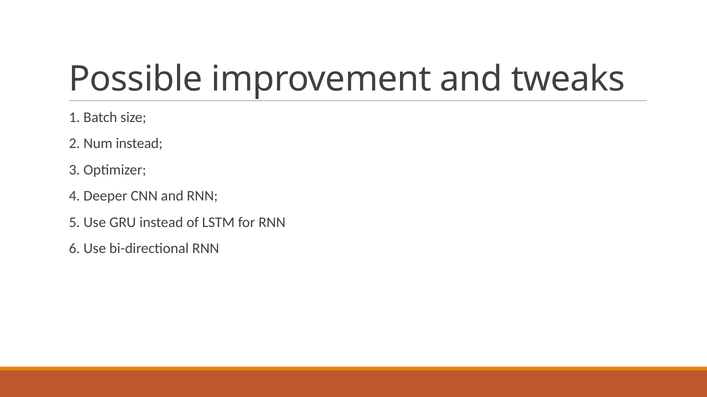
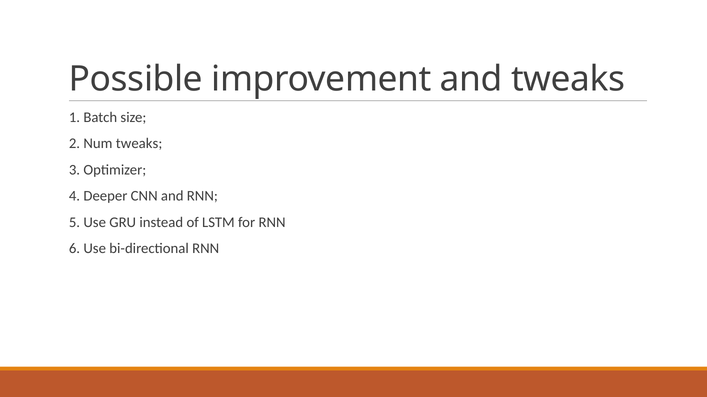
Num instead: instead -> tweaks
